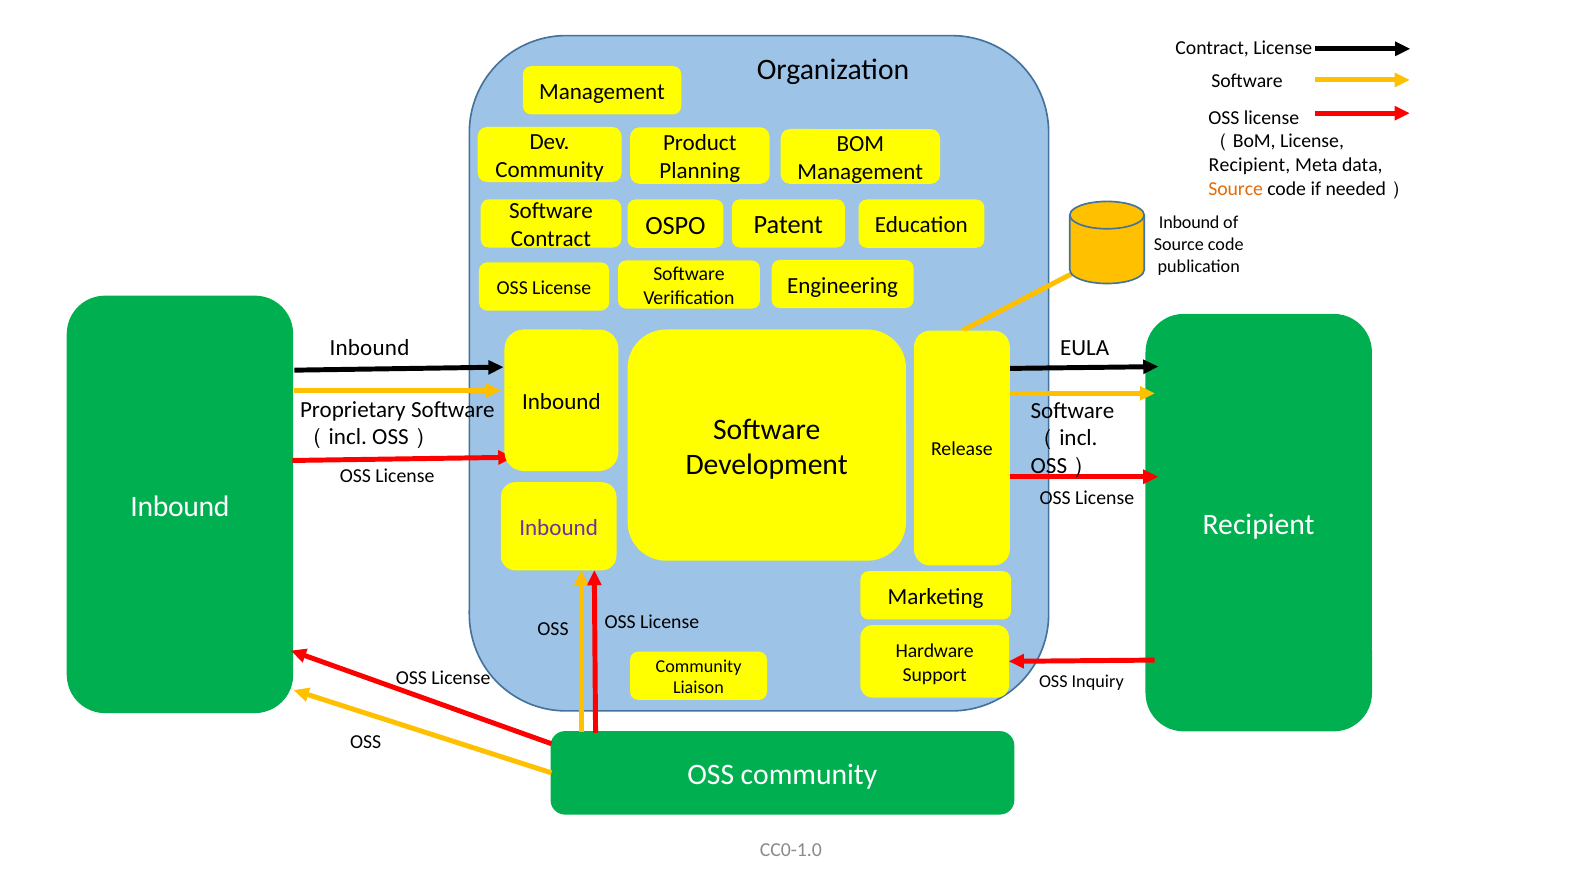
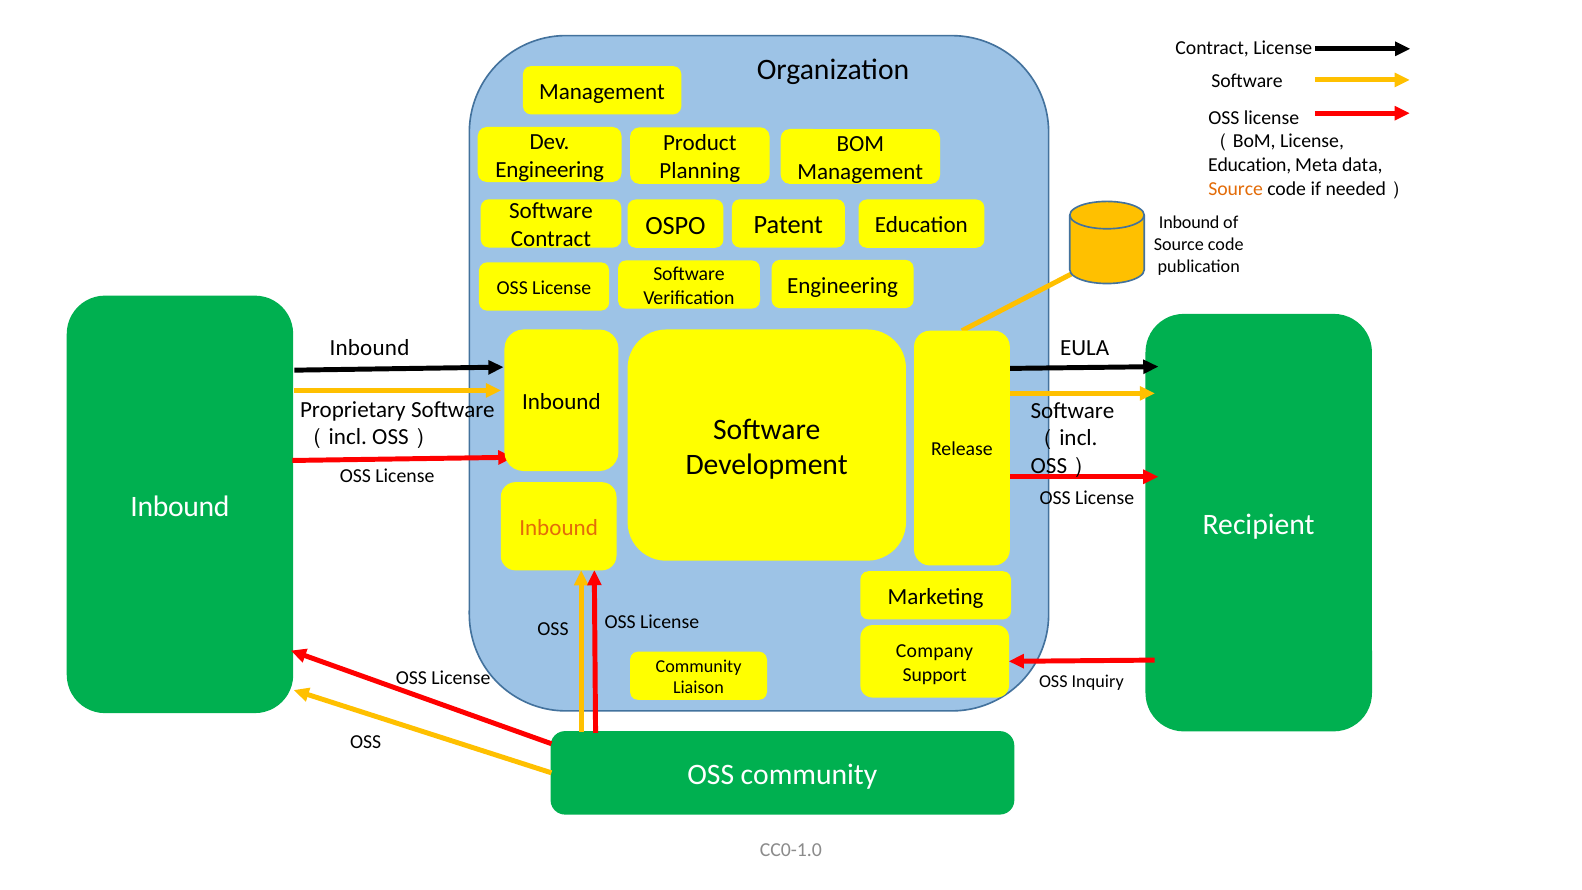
Recipient at (1250, 165): Recipient -> Education
Community at (550, 170): Community -> Engineering
Inbound at (559, 528) colour: purple -> orange
Hardware: Hardware -> Company
